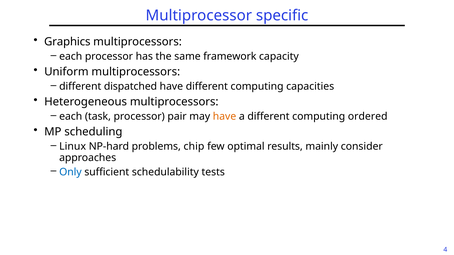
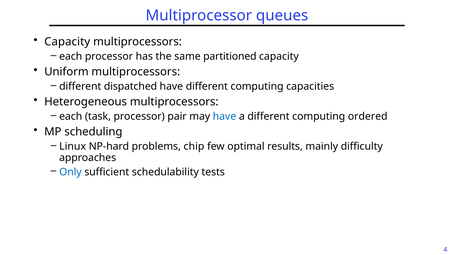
specific: specific -> queues
Graphics at (67, 42): Graphics -> Capacity
framework: framework -> partitioned
have at (225, 117) colour: orange -> blue
consider: consider -> difficulty
